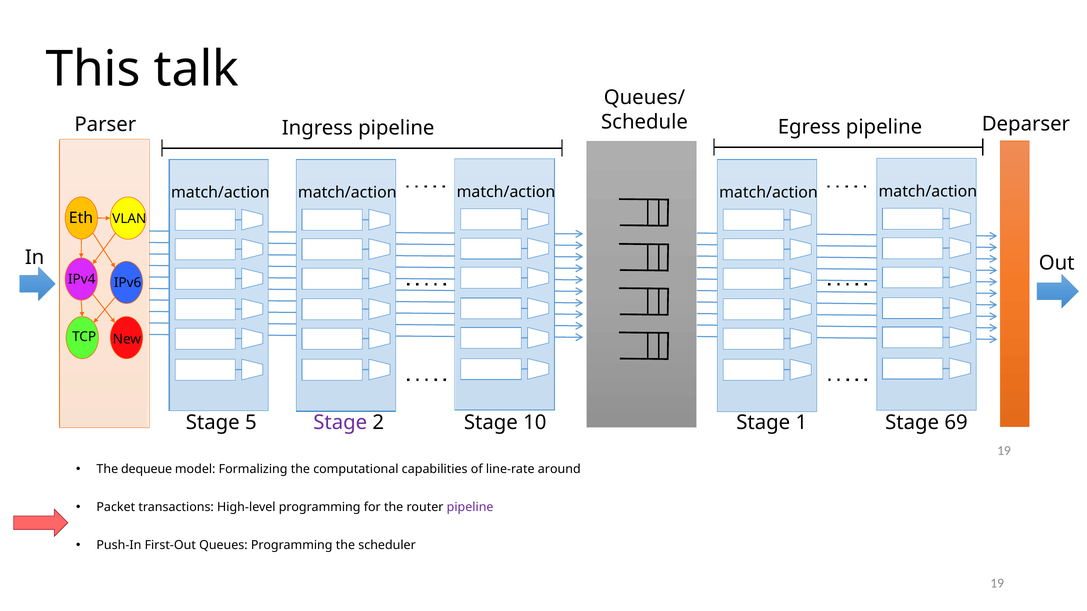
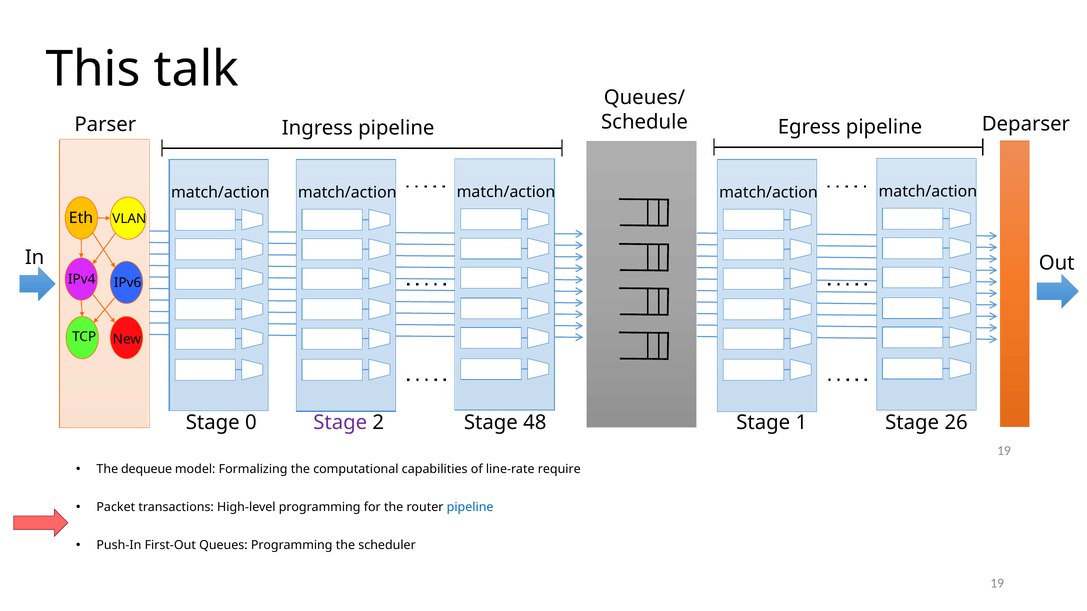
5: 5 -> 0
10: 10 -> 48
69: 69 -> 26
around: around -> require
pipeline at (470, 508) colour: purple -> blue
